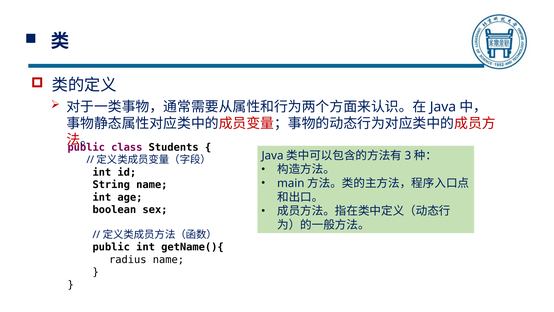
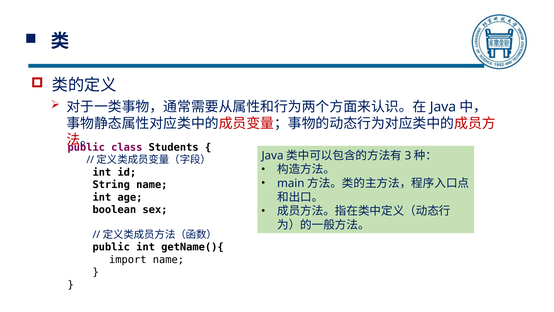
radius: radius -> import
